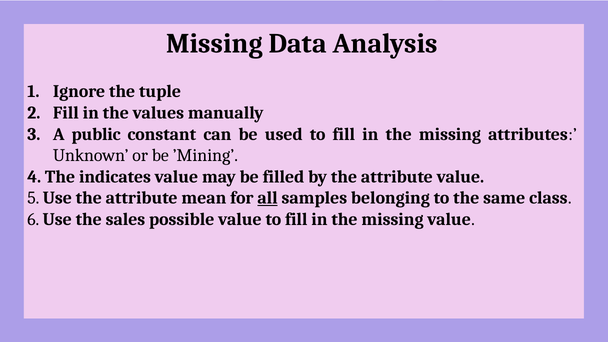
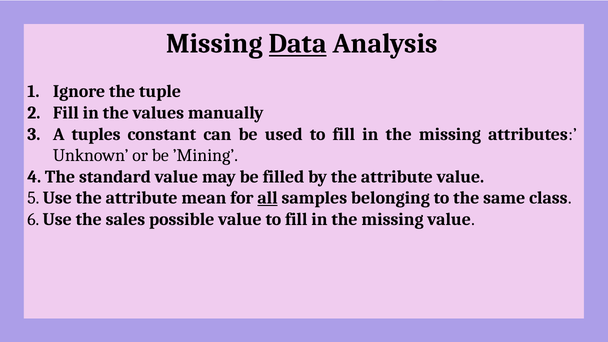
Data underline: none -> present
public: public -> tuples
indicates: indicates -> standard
